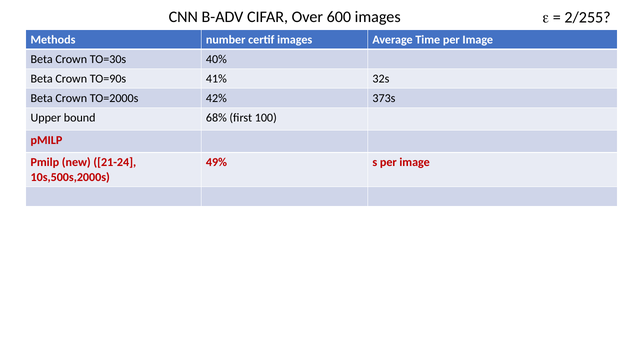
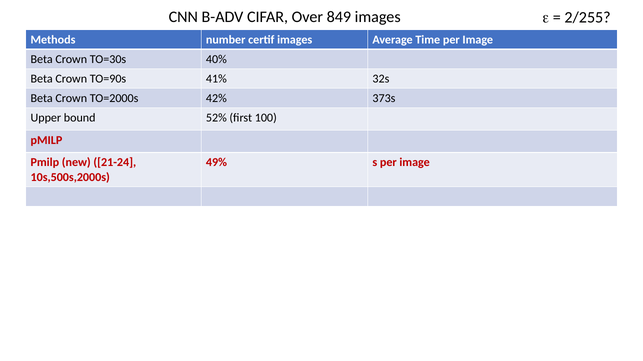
600: 600 -> 849
68%: 68% -> 52%
